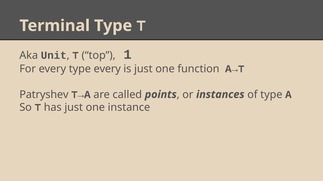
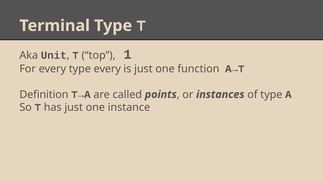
Patryshev: Patryshev -> Definition
